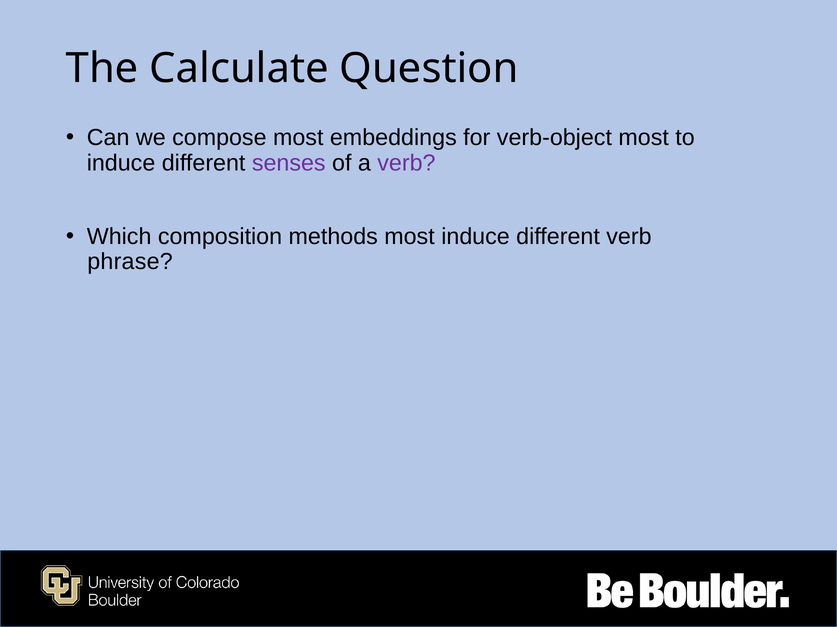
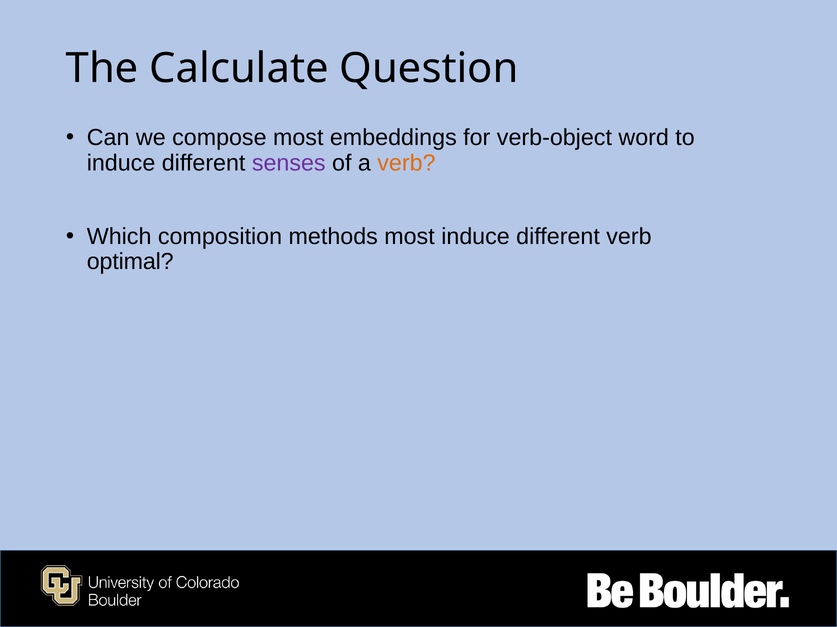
verb-object most: most -> word
verb at (406, 163) colour: purple -> orange
phrase: phrase -> optimal
